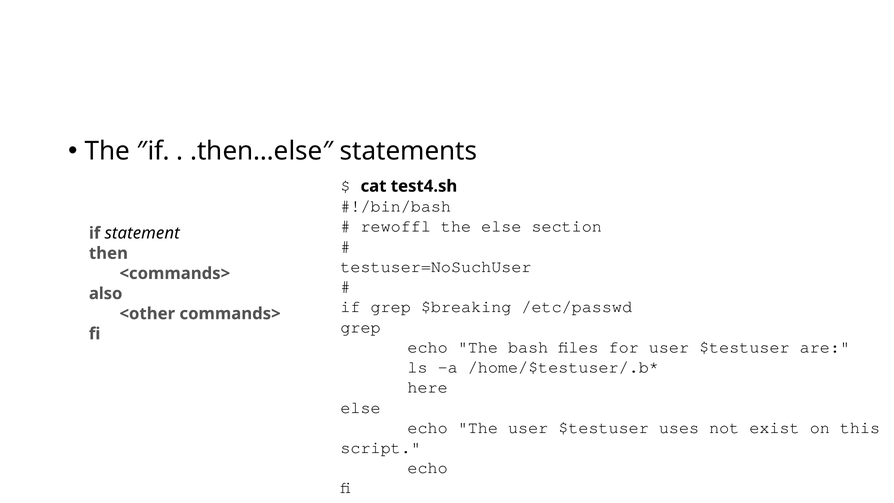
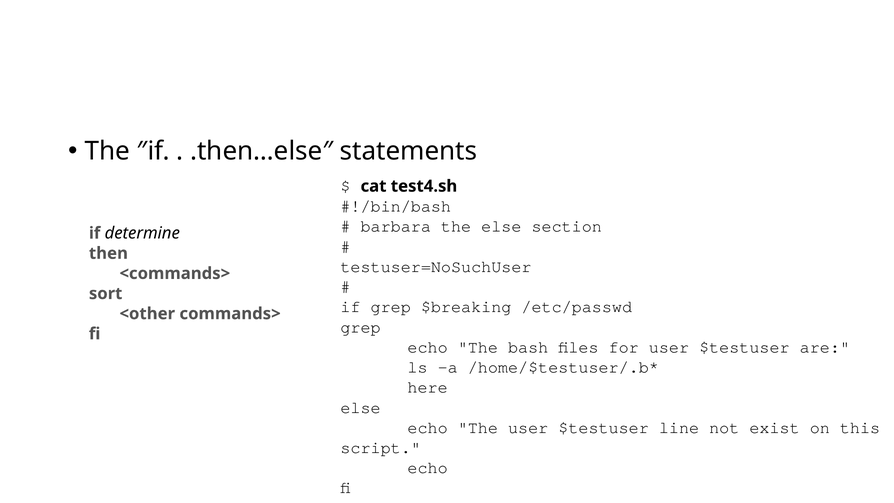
rewoffl: rewoffl -> barbara
statement: statement -> determine
also: also -> sort
uses: uses -> line
